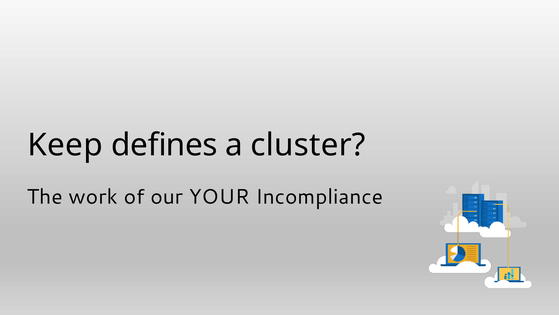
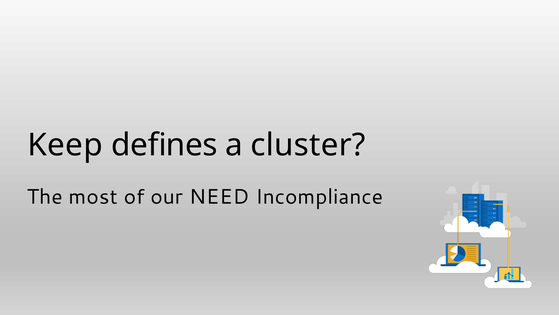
work: work -> most
YOUR: YOUR -> NEED
